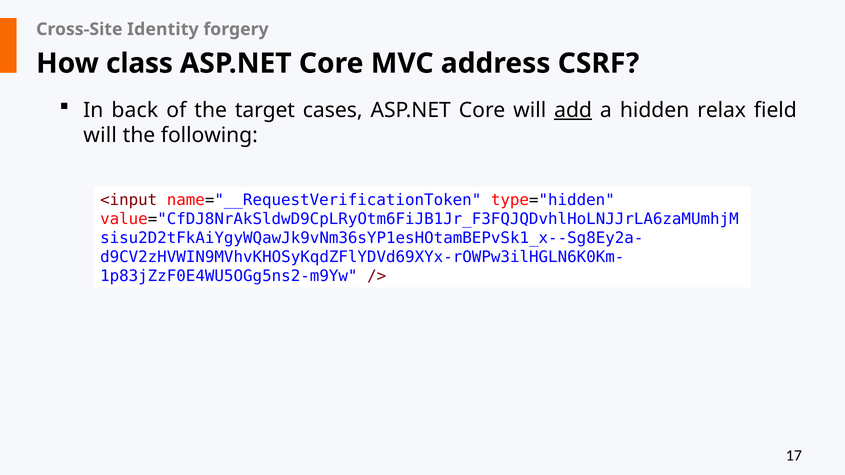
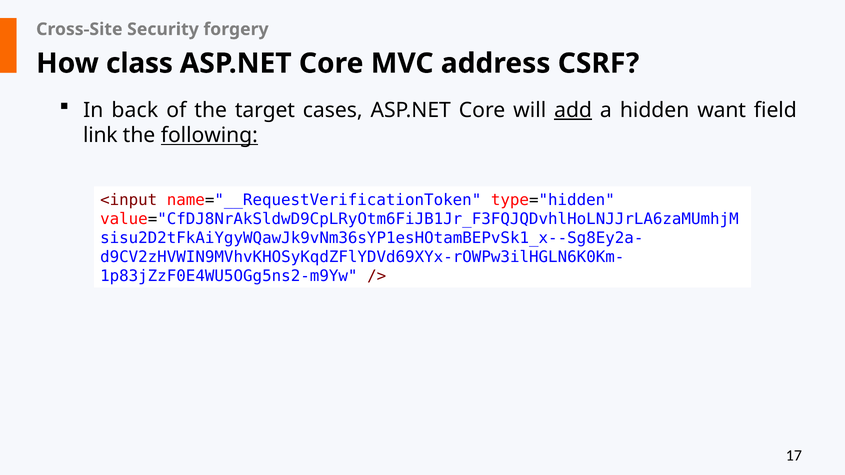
Identity: Identity -> Security
relax: relax -> want
will at (100, 136): will -> link
following underline: none -> present
